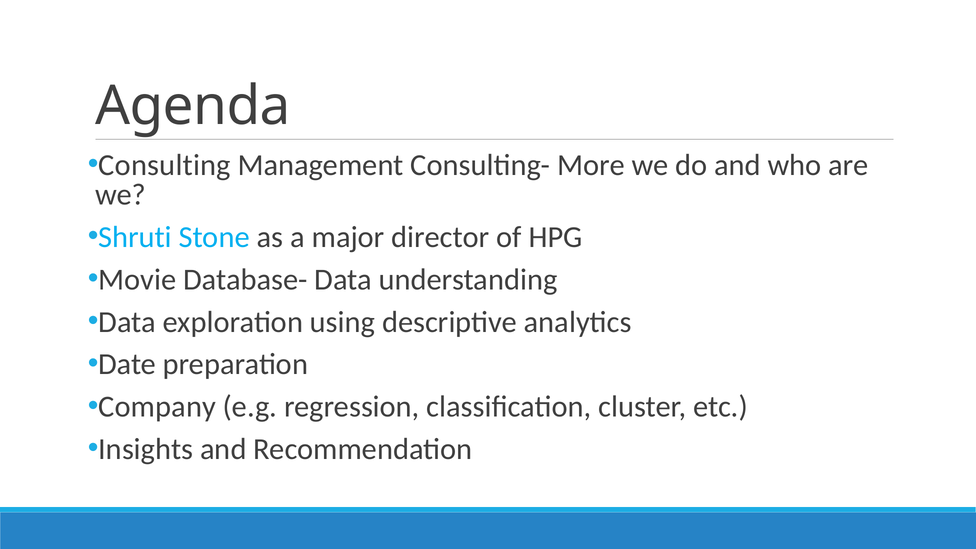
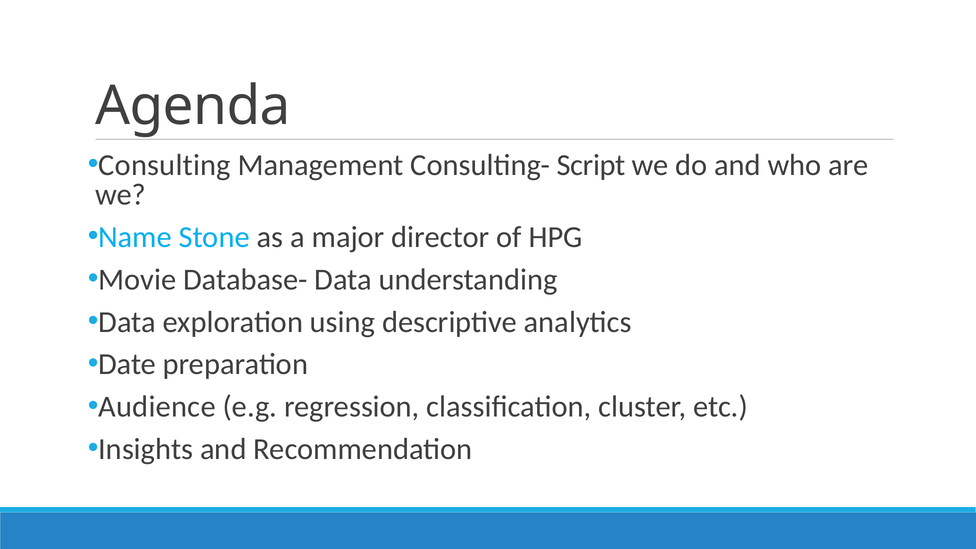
More: More -> Script
Shruti: Shruti -> Name
Company: Company -> Audience
